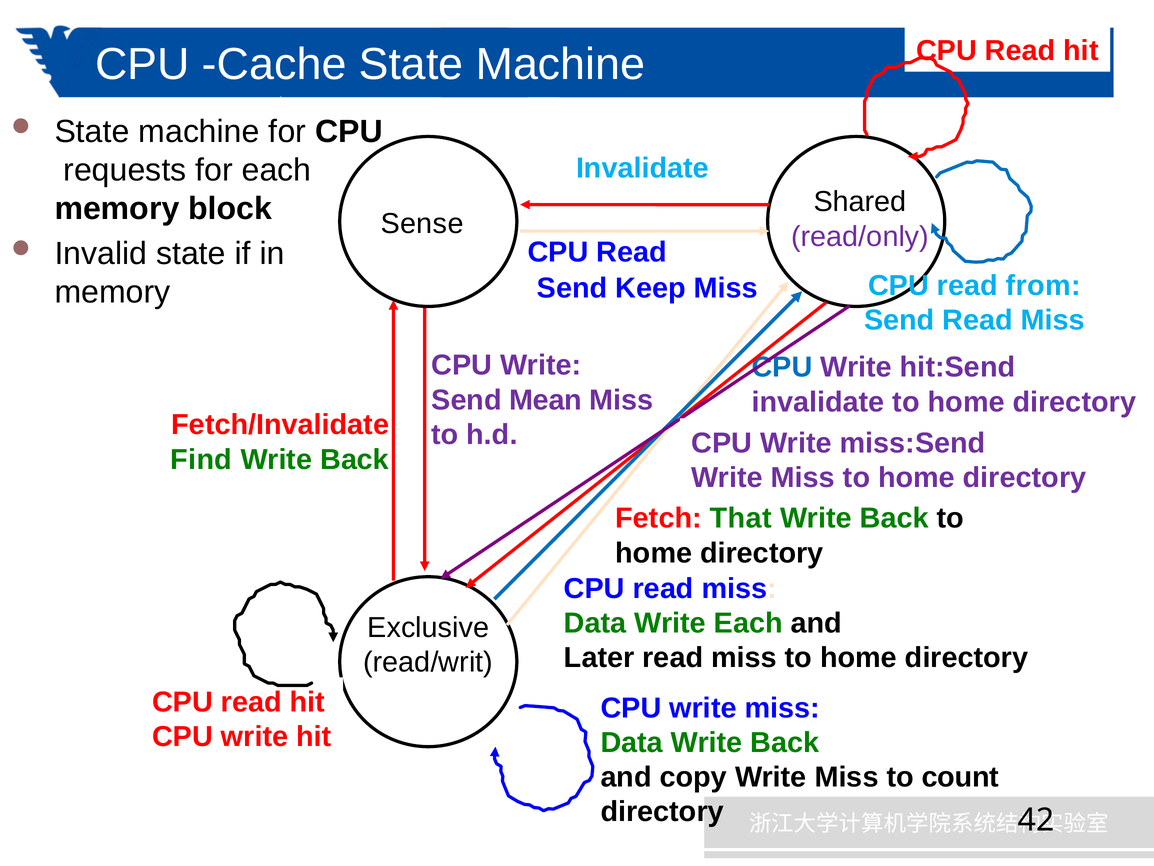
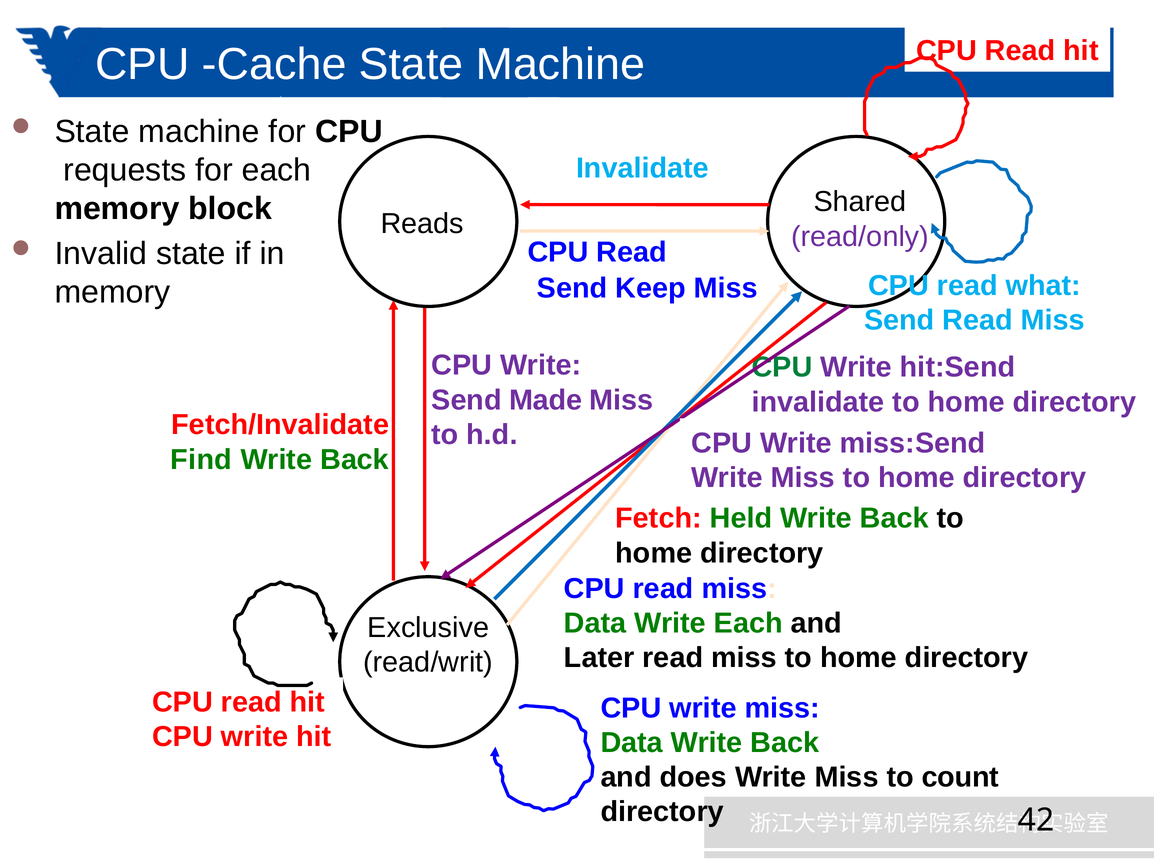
Sense: Sense -> Reads
from: from -> what
CPU at (782, 367) colour: blue -> green
Mean: Mean -> Made
That: That -> Held
copy: copy -> does
